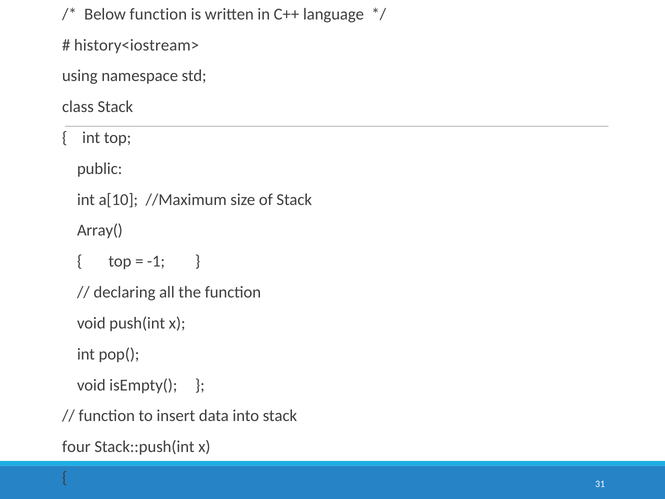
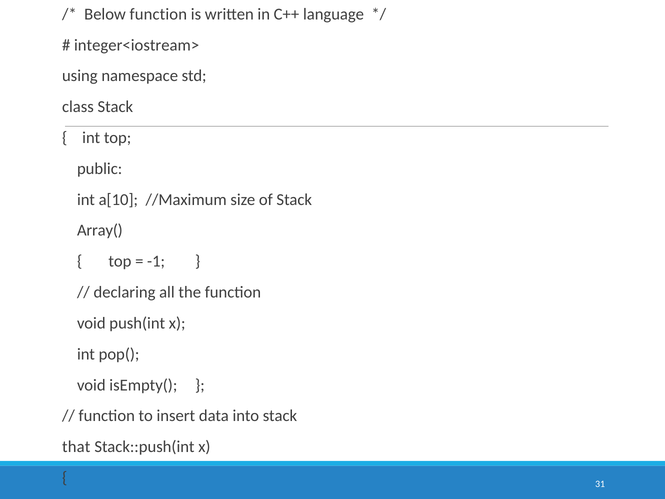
history<iostream>: history<iostream> -> integer<iostream>
four: four -> that
